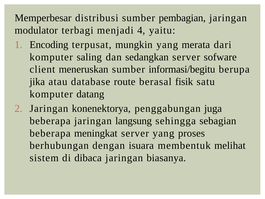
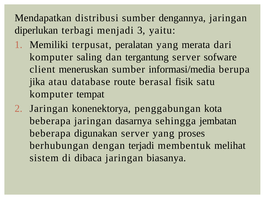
Memperbesar: Memperbesar -> Mendapatkan
pembagian: pembagian -> dengannya
modulator: modulator -> diperlukan
4: 4 -> 3
Encoding: Encoding -> Memiliki
mungkin: mungkin -> peralatan
sedangkan: sedangkan -> tergantung
informasi/begitu: informasi/begitu -> informasi/media
datang: datang -> tempat
juga: juga -> kota
langsung: langsung -> dasarnya
sebagian: sebagian -> jembatan
meningkat: meningkat -> digunakan
isuara: isuara -> terjadi
